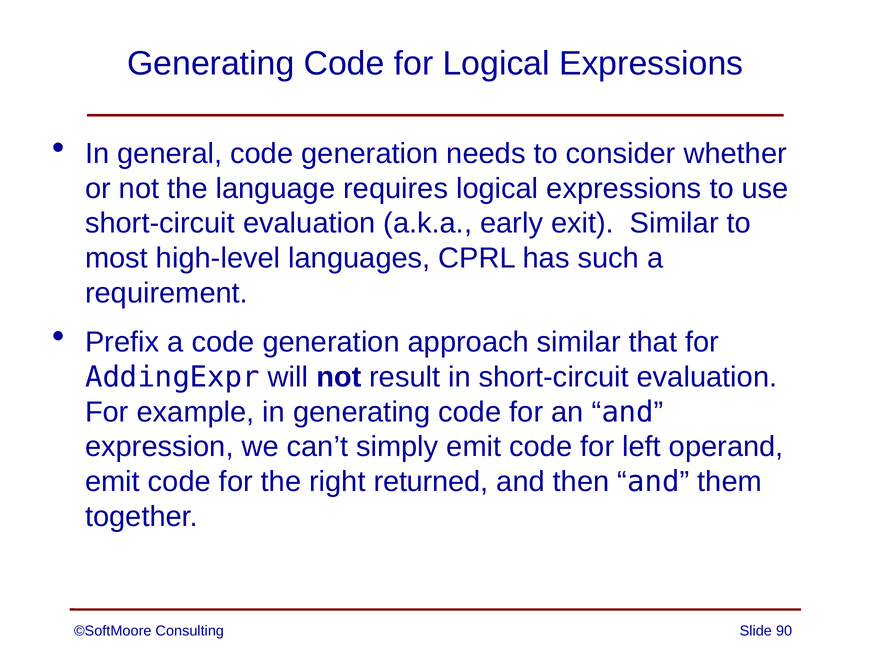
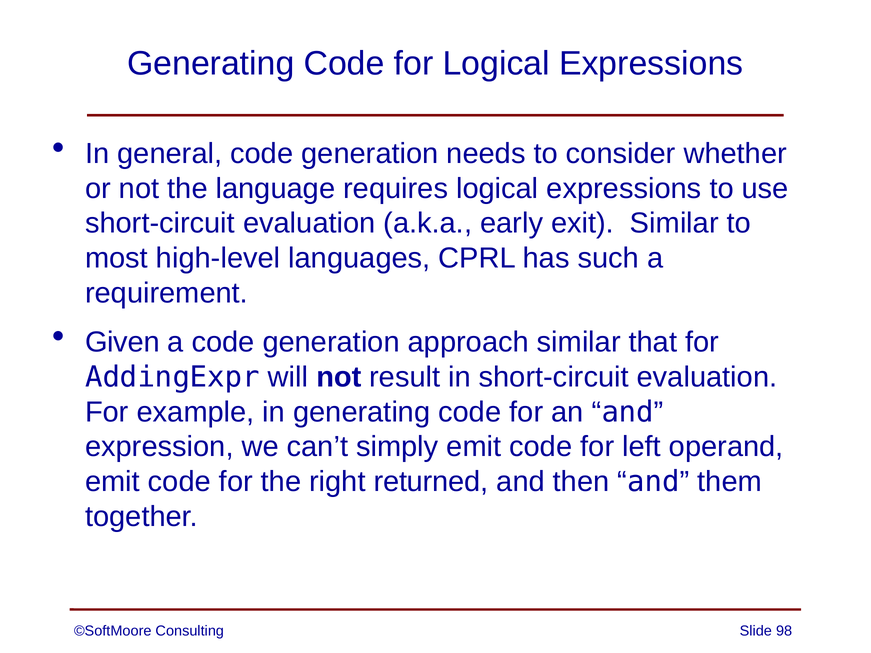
Prefix: Prefix -> Given
90: 90 -> 98
